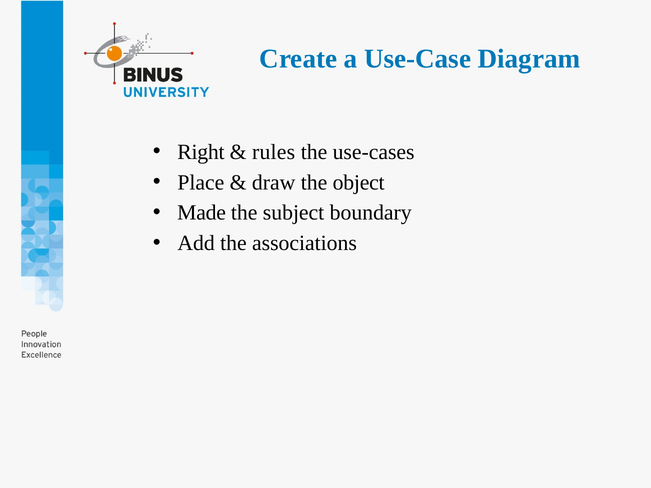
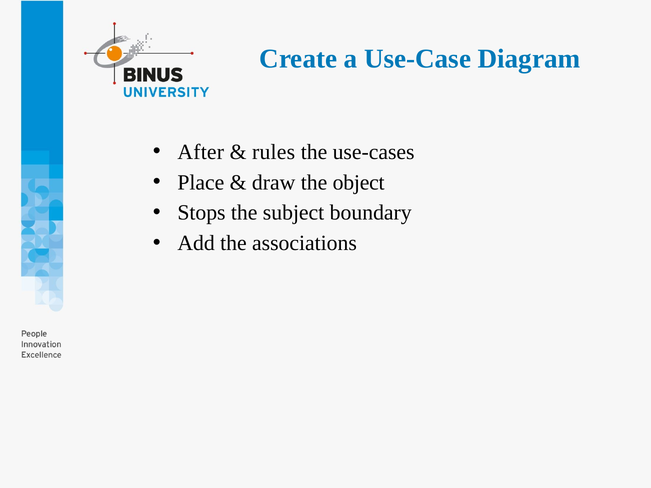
Right: Right -> After
Made: Made -> Stops
